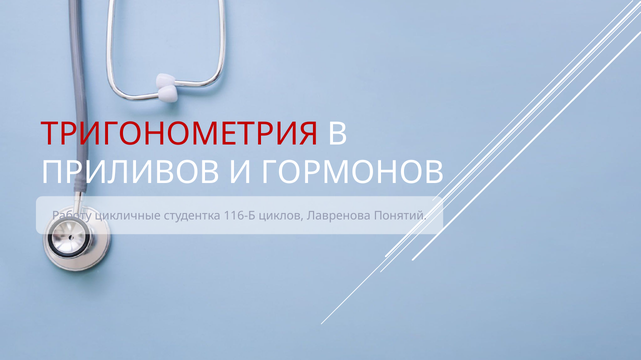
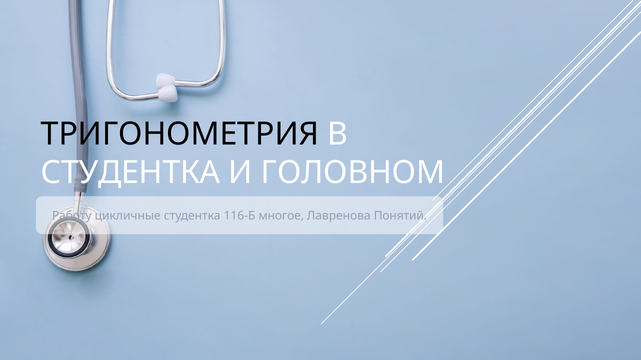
ТРИГОНОМЕТРИЯ colour: red -> black
ПРИЛИВОВ at (130, 173): ПРИЛИВОВ -> СТУДЕНТКА
ГОРМОНОВ: ГОРМОНОВ -> ГОЛОВНОМ
циклов: циклов -> многое
